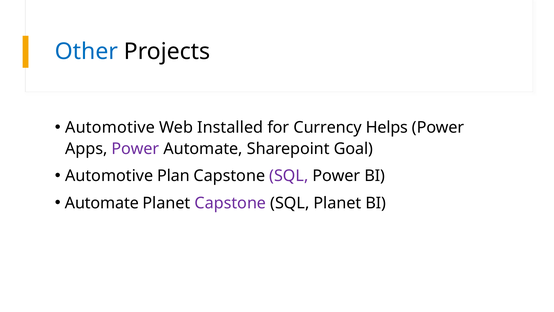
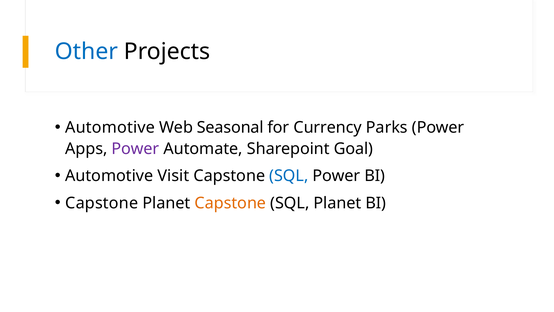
Installed: Installed -> Seasonal
Helps: Helps -> Parks
Plan: Plan -> Visit
SQL at (289, 176) colour: purple -> blue
Automate at (102, 203): Automate -> Capstone
Capstone at (230, 203) colour: purple -> orange
